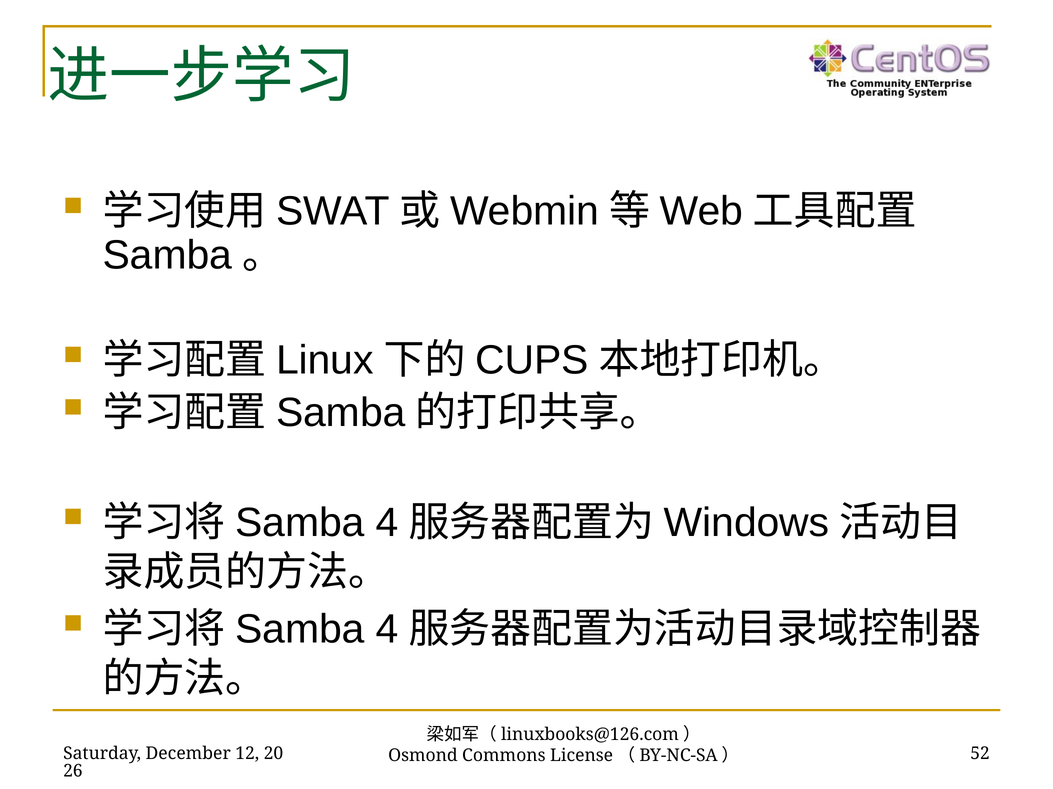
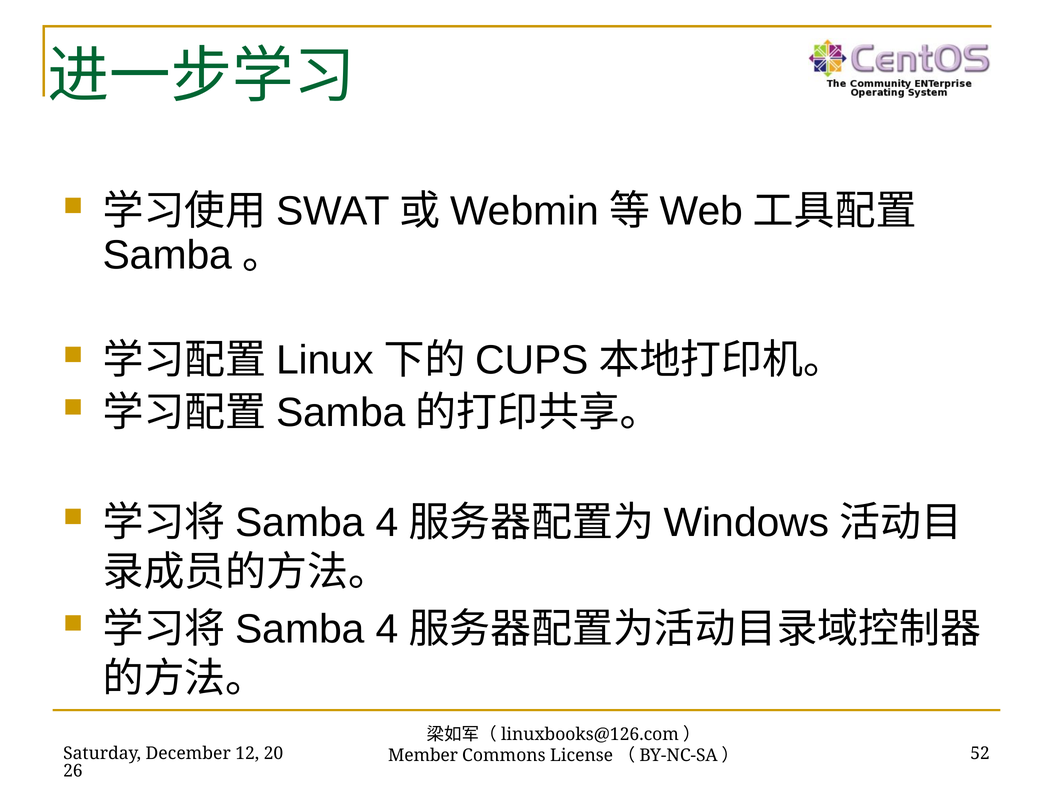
Osmond: Osmond -> Member
